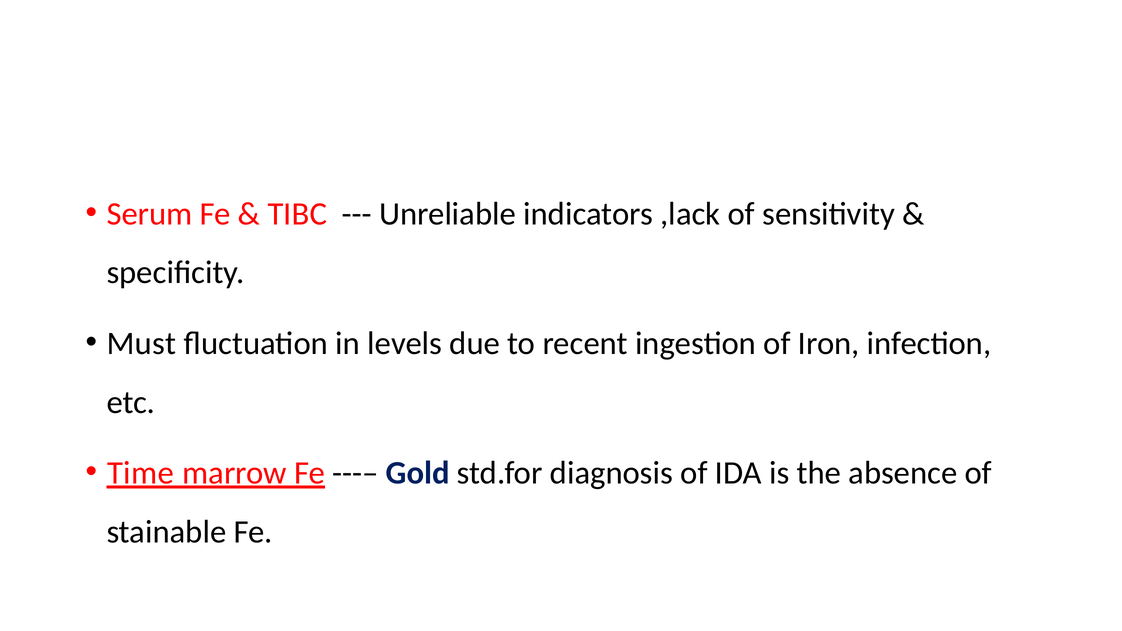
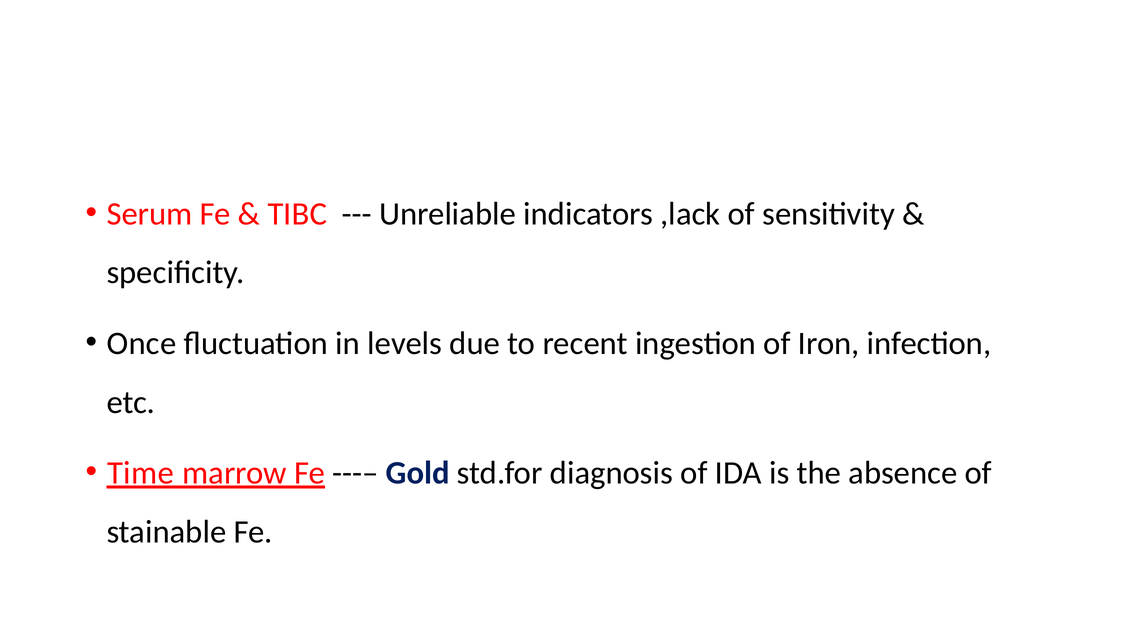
Must: Must -> Once
